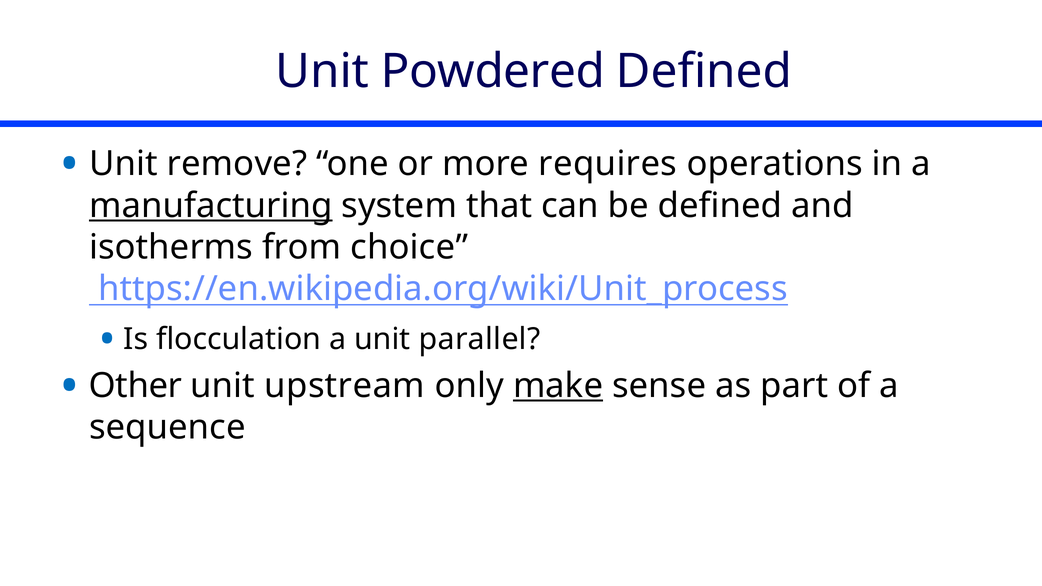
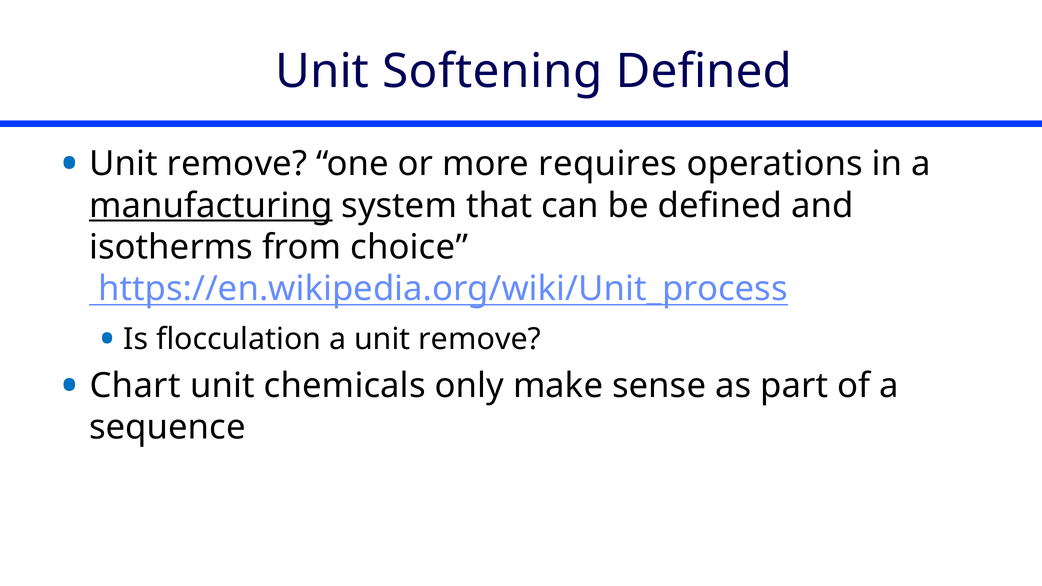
Powdered: Powdered -> Softening
a unit parallel: parallel -> remove
Other: Other -> Chart
upstream: upstream -> chemicals
make underline: present -> none
